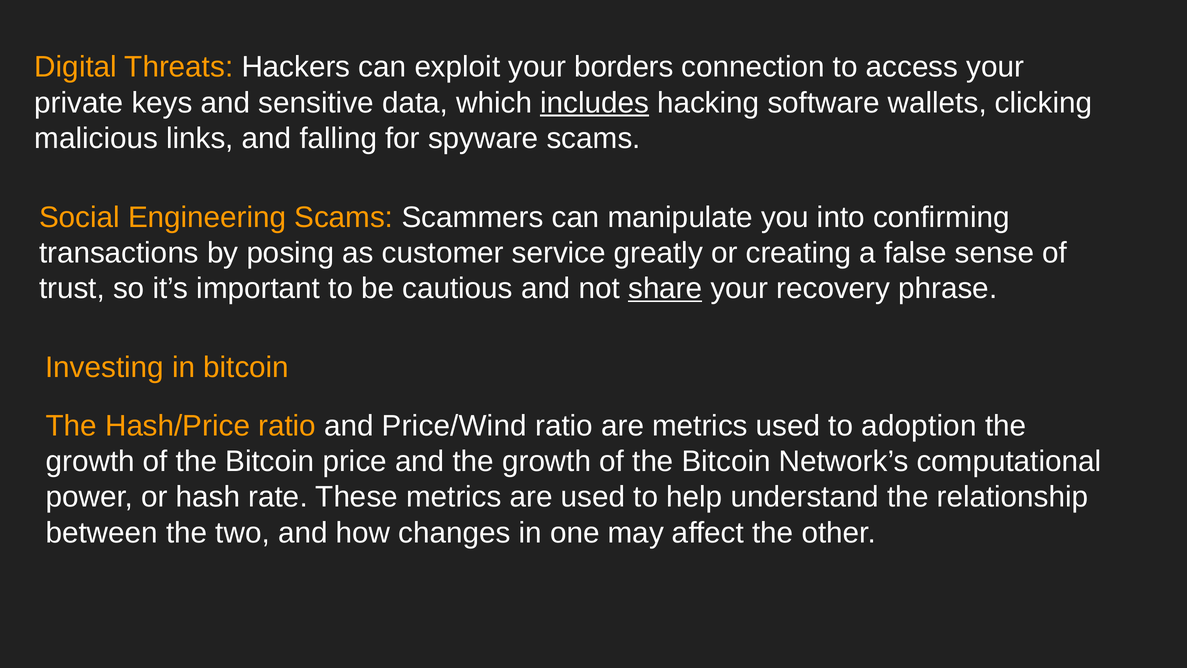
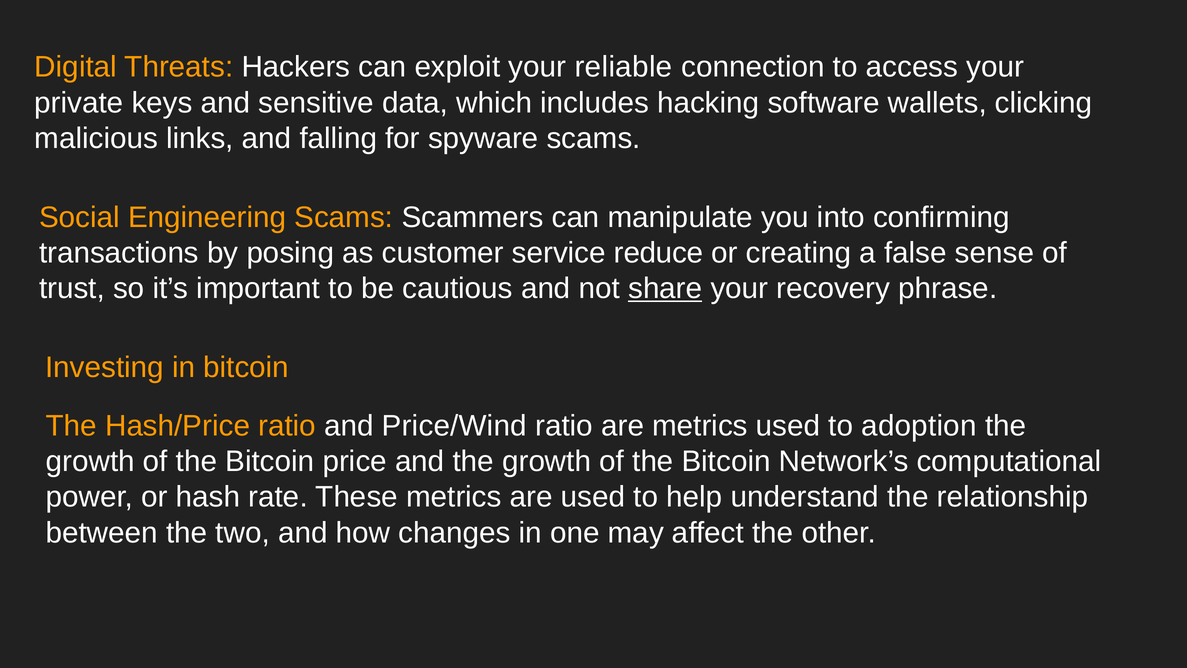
borders: borders -> reliable
includes underline: present -> none
greatly: greatly -> reduce
